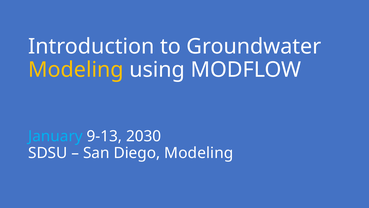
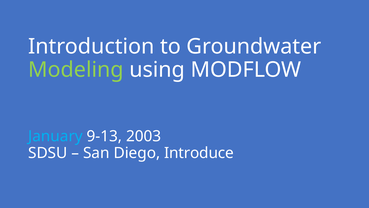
Modeling at (76, 70) colour: yellow -> light green
2030: 2030 -> 2003
Diego Modeling: Modeling -> Introduce
